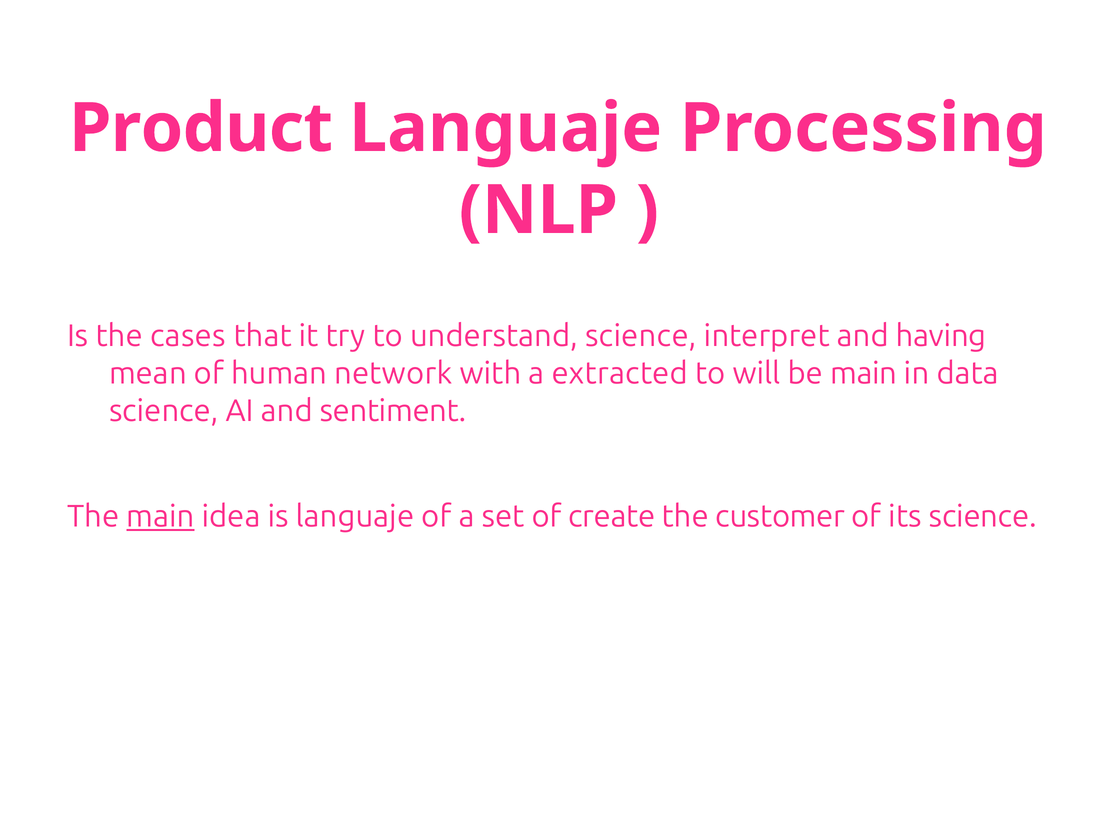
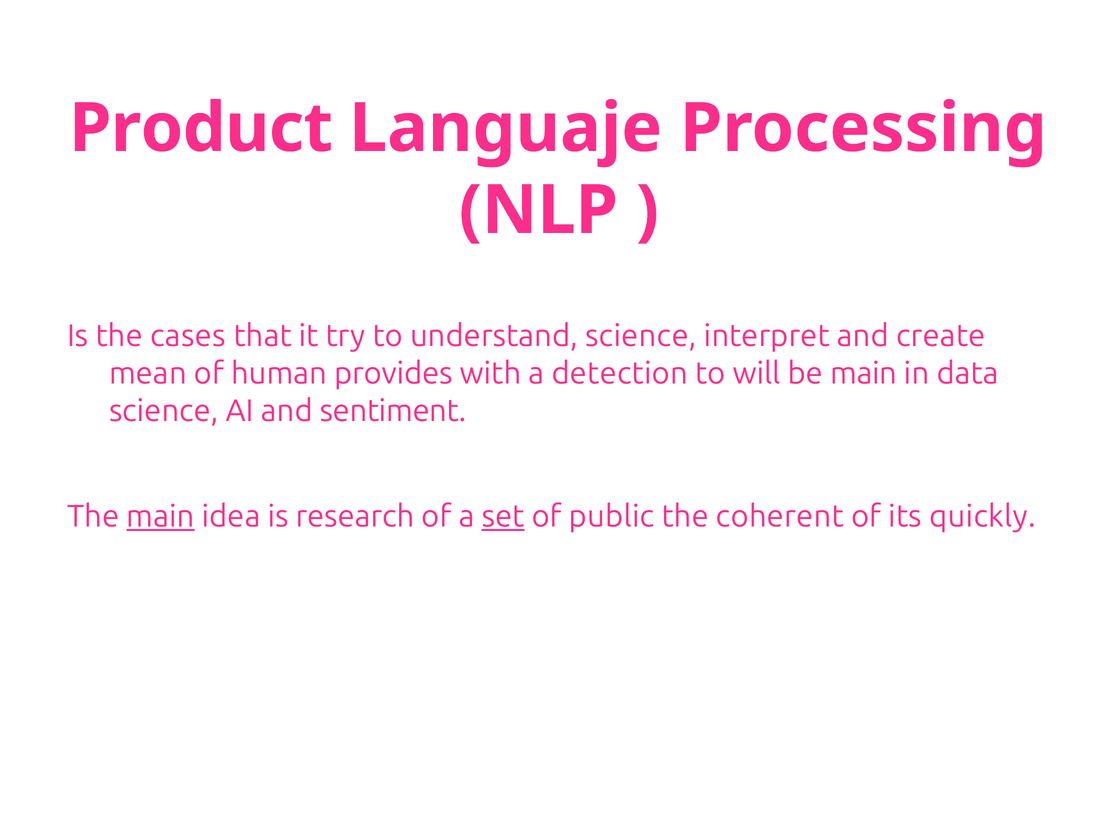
having: having -> create
network: network -> provides
extracted: extracted -> detection
is languaje: languaje -> research
set underline: none -> present
create: create -> public
customer: customer -> coherent
its science: science -> quickly
